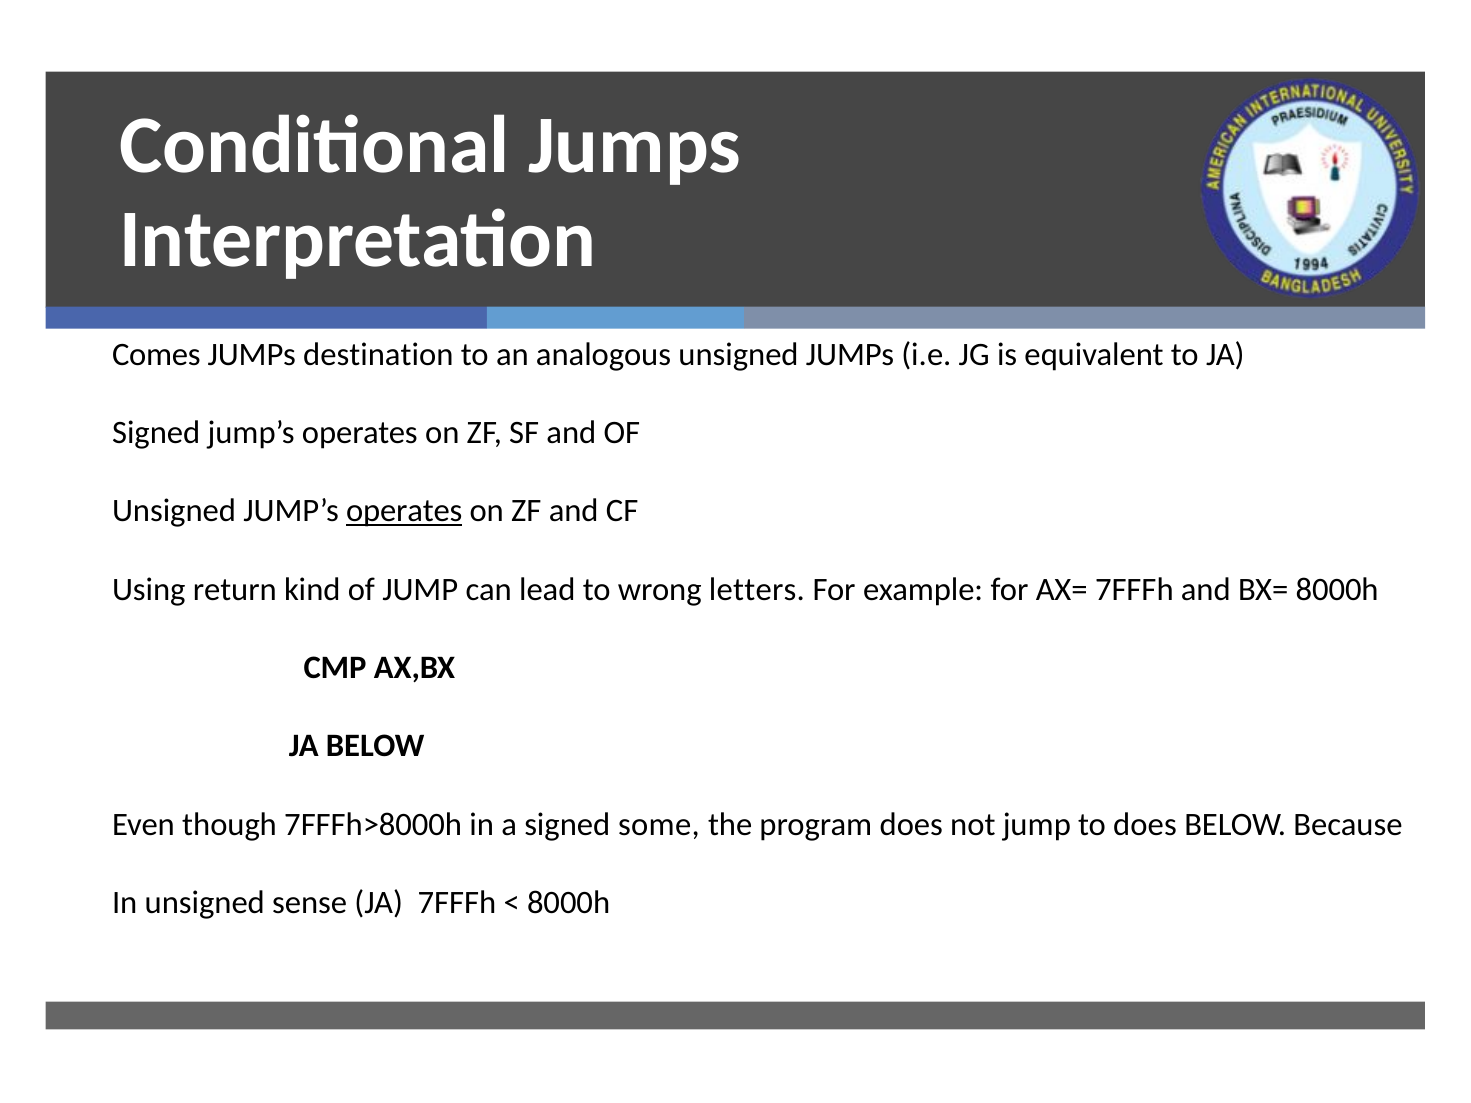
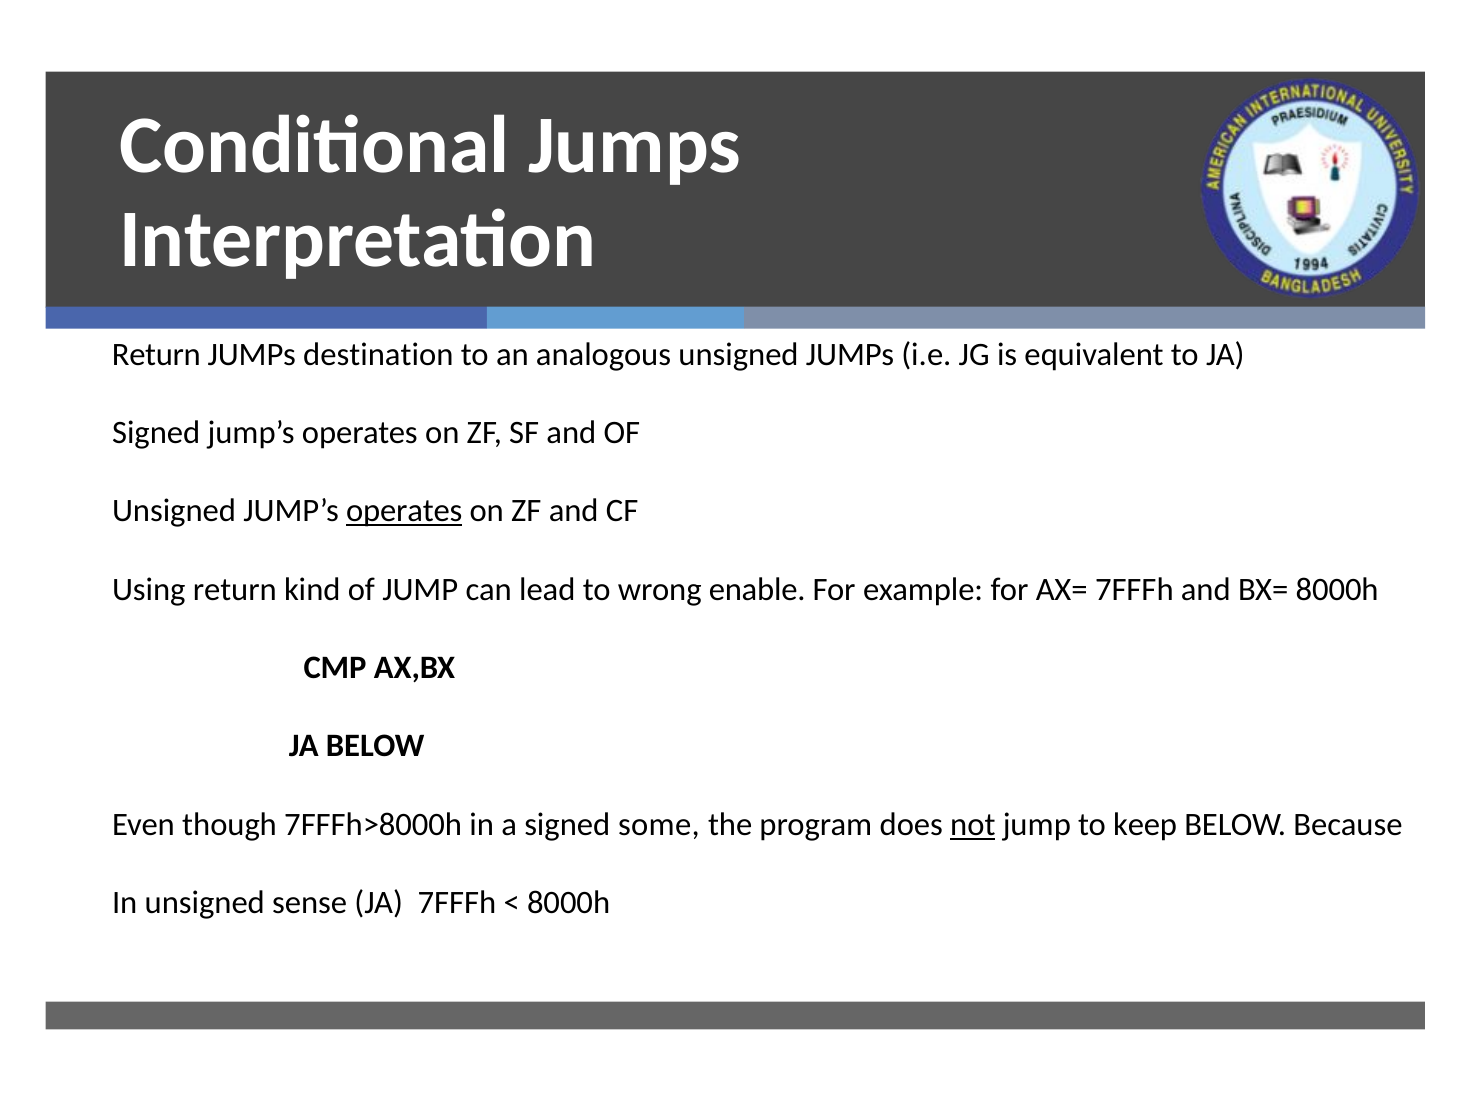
Comes at (156, 354): Comes -> Return
letters: letters -> enable
not underline: none -> present
to does: does -> keep
